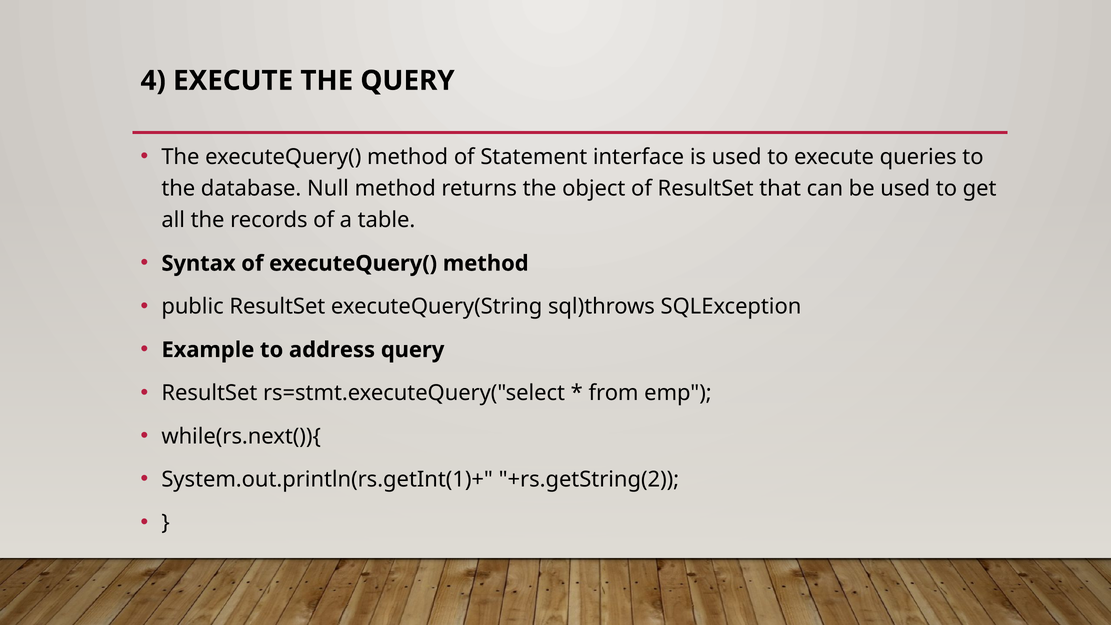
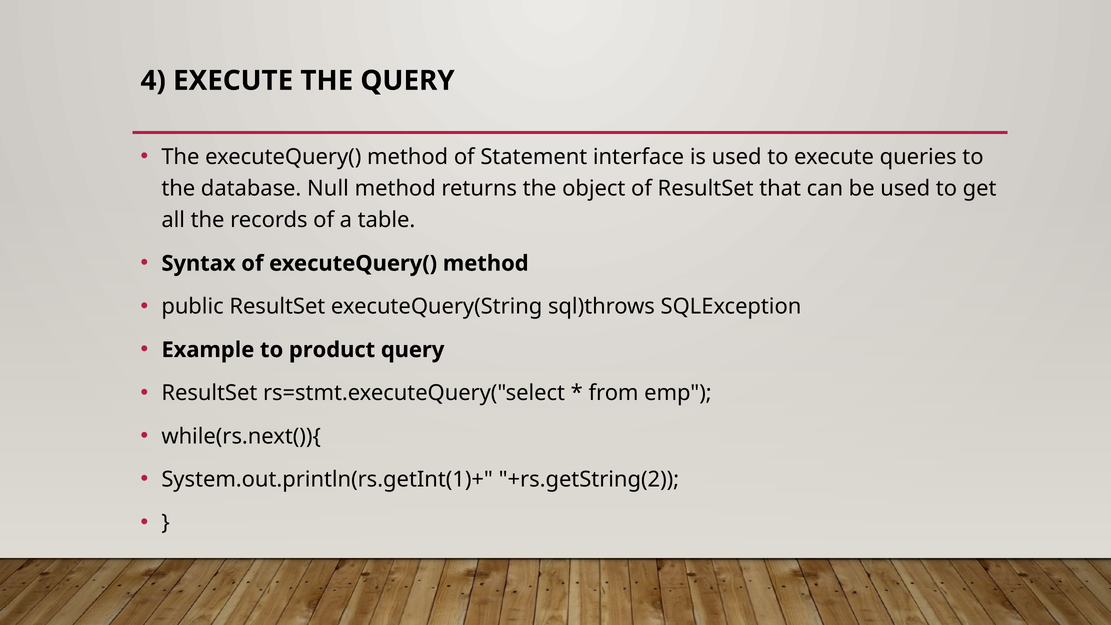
address: address -> product
